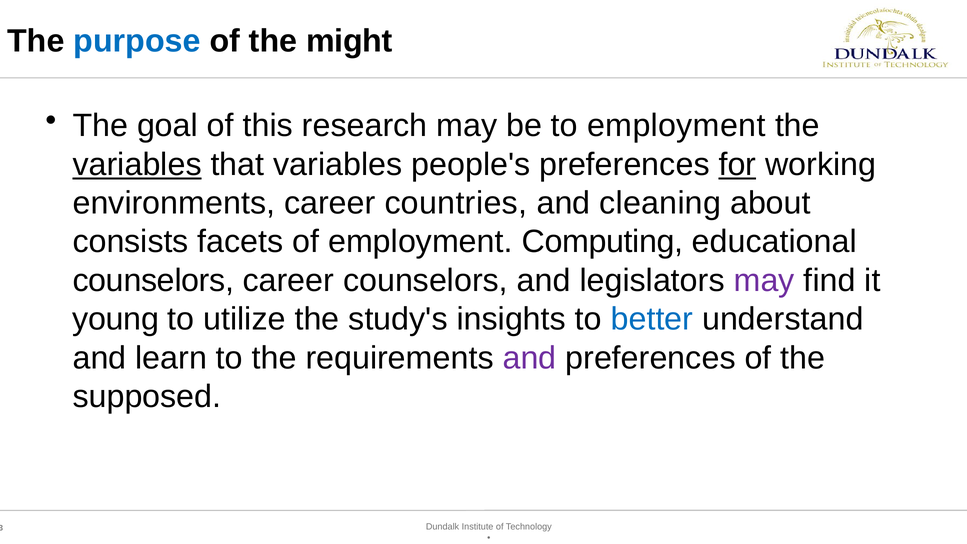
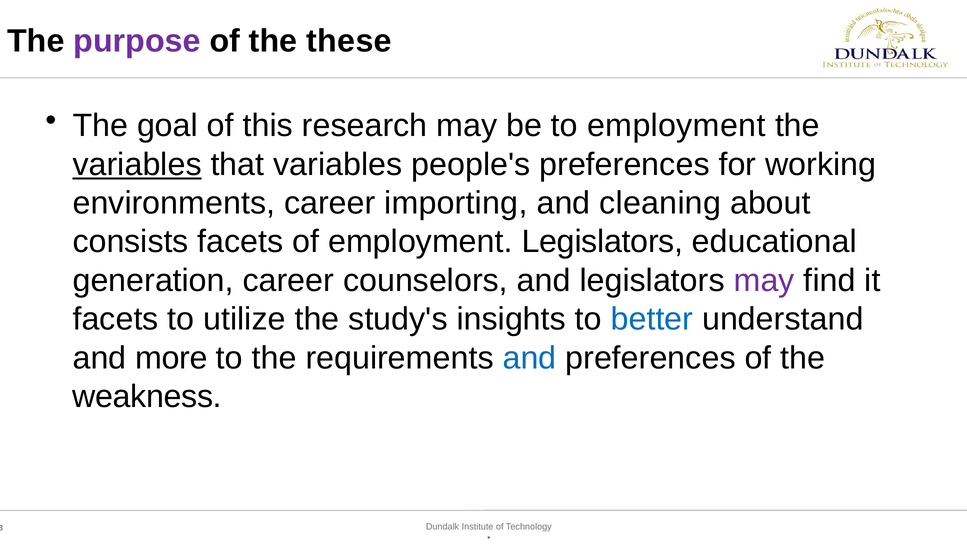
purpose colour: blue -> purple
might: might -> these
for underline: present -> none
countries: countries -> importing
employment Computing: Computing -> Legislators
counselors at (153, 281): counselors -> generation
young at (116, 319): young -> facets
learn: learn -> more
and at (529, 358) colour: purple -> blue
supposed: supposed -> weakness
